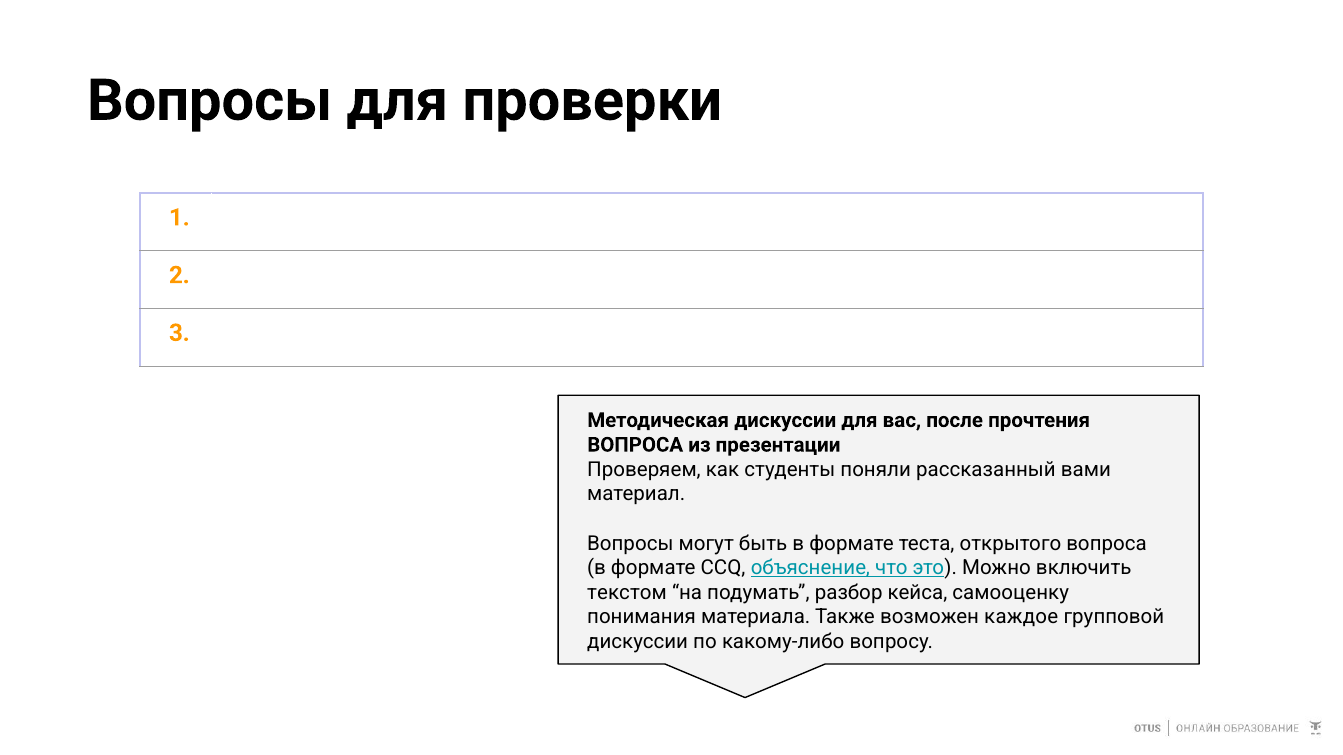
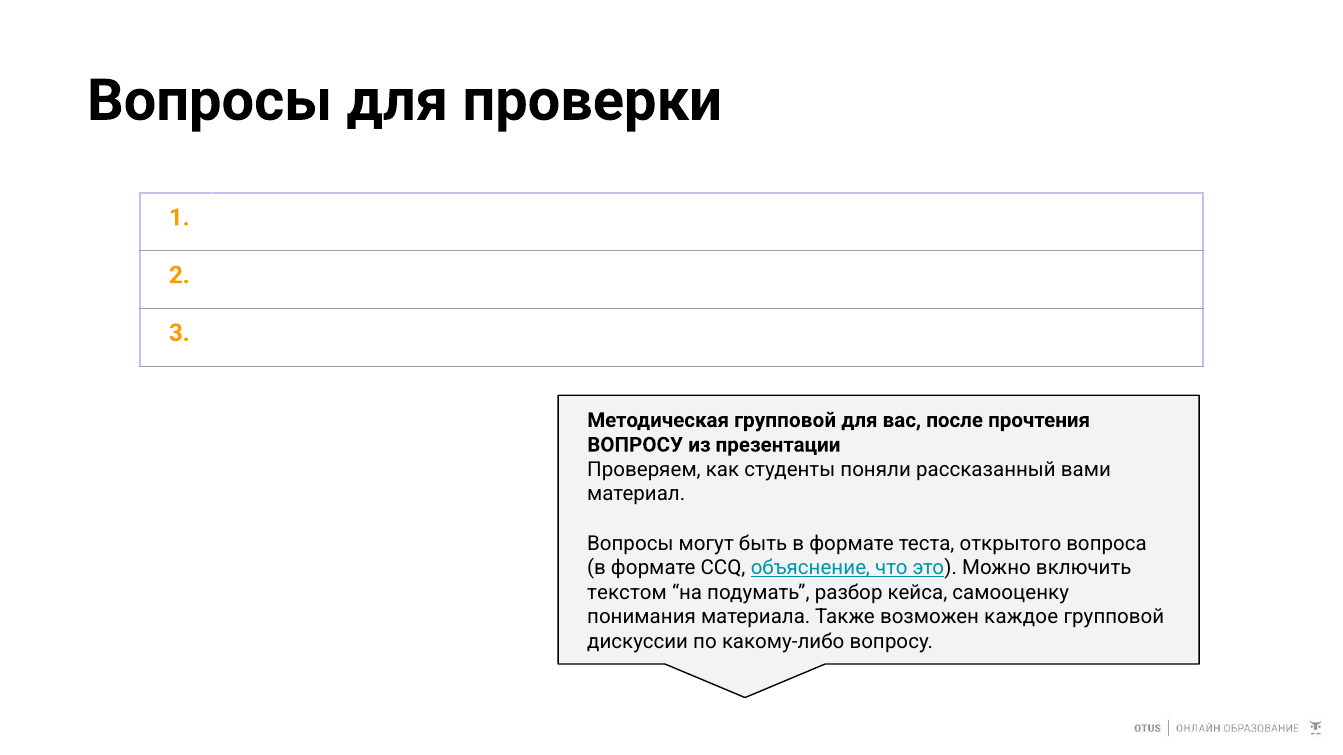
Методическая дискуссии: дискуссии -> групповой
ВОПРОСА at (635, 445): ВОПРОСА -> ВОПРОСУ
